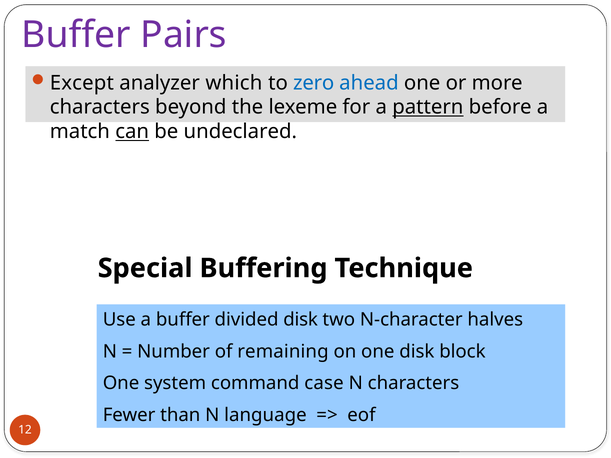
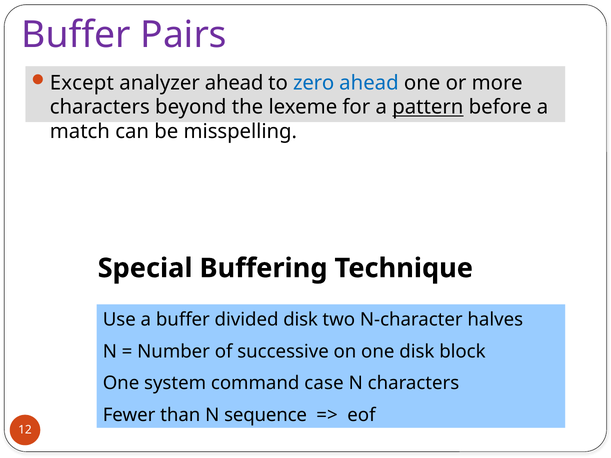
analyzer which: which -> ahead
can underline: present -> none
undeclared: undeclared -> misspelling
remaining: remaining -> successive
language: language -> sequence
